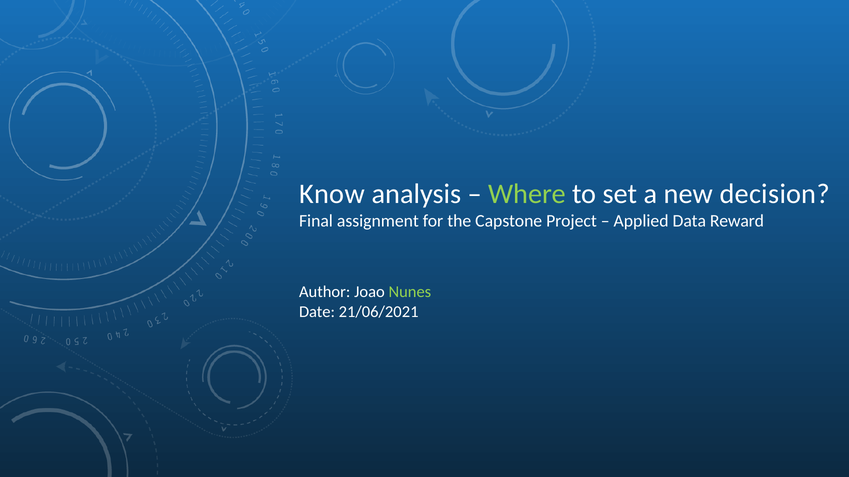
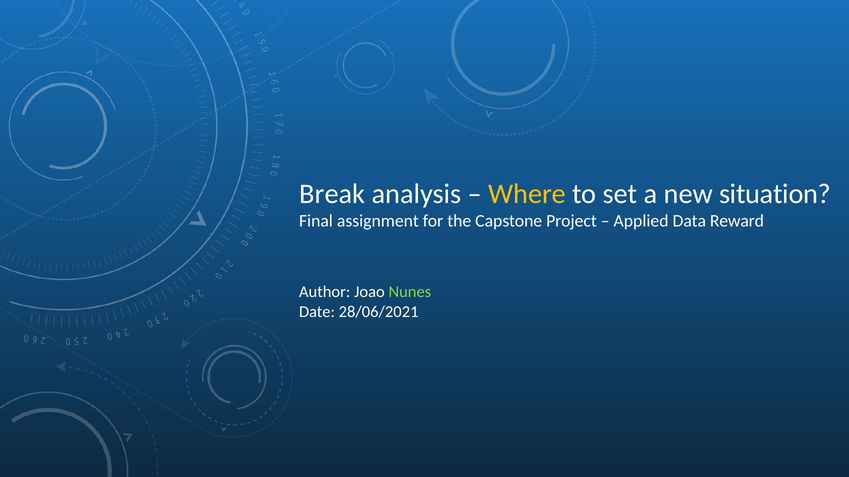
Know: Know -> Break
Where colour: light green -> yellow
decision: decision -> situation
21/06/2021: 21/06/2021 -> 28/06/2021
